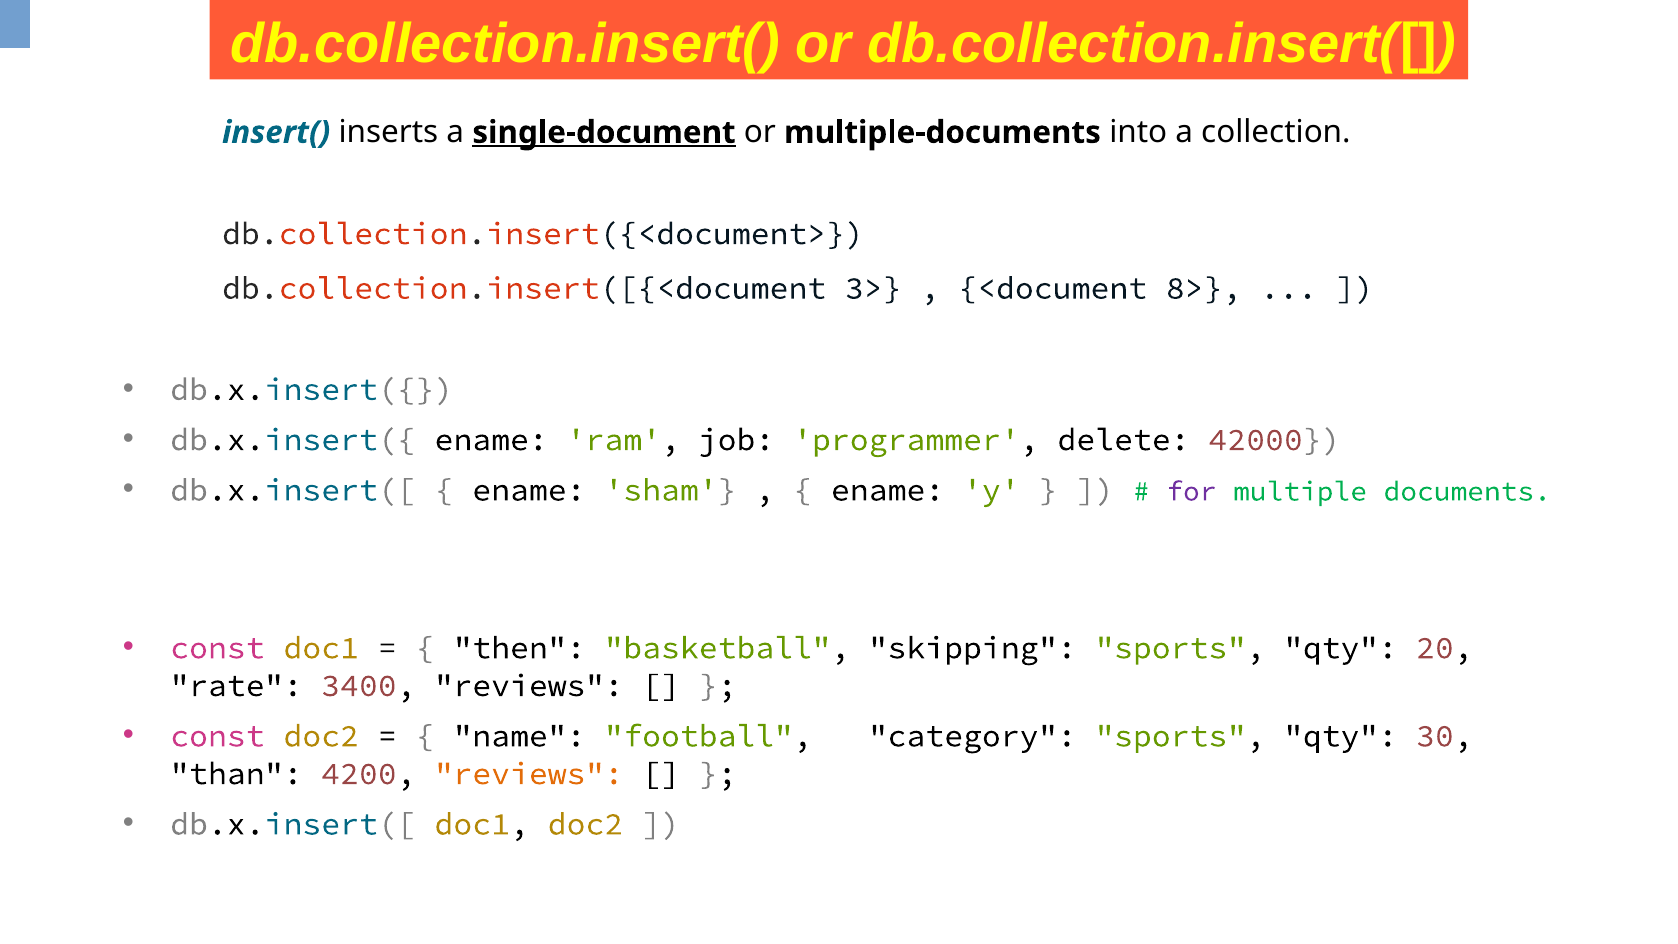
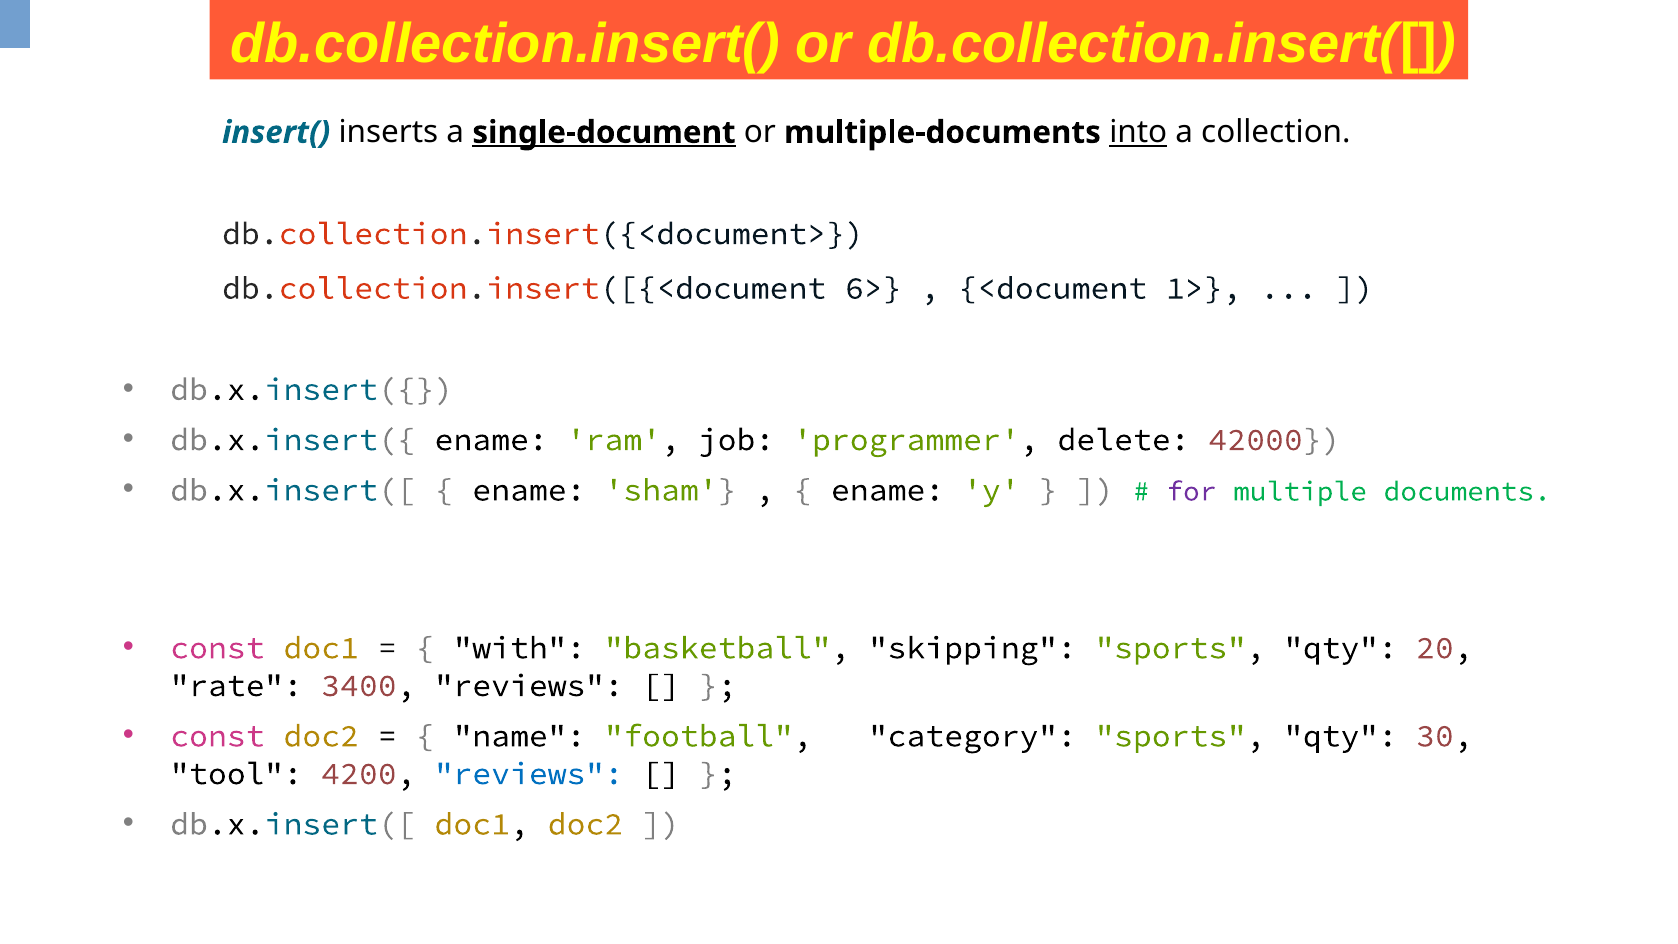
into underline: none -> present
3>: 3> -> 6>
8>: 8> -> 1>
then: then -> with
than: than -> tool
reviews at (529, 774) colour: orange -> blue
